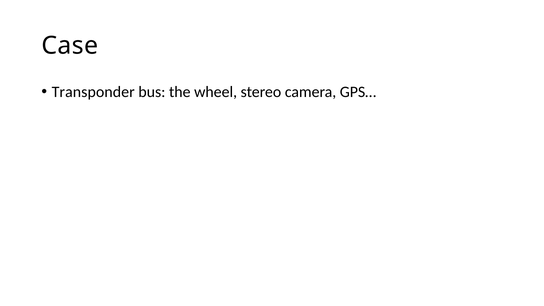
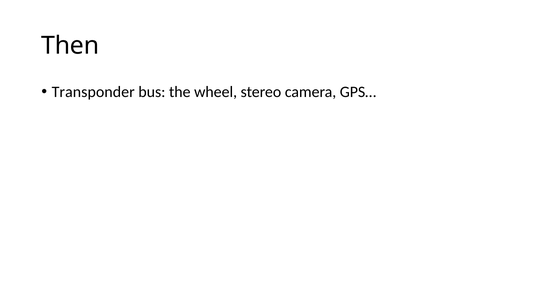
Case: Case -> Then
